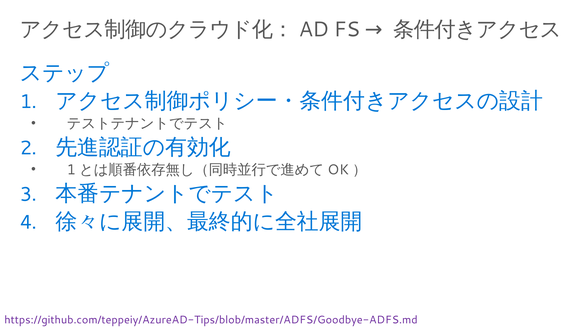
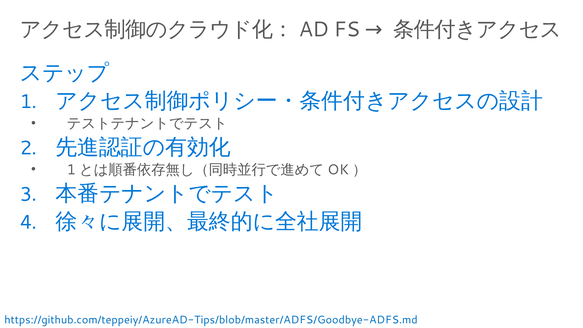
https://github.com/teppeiy/AzureAD-Tips/blob/master/ADFS/Goodbye-ADFS.md colour: purple -> blue
